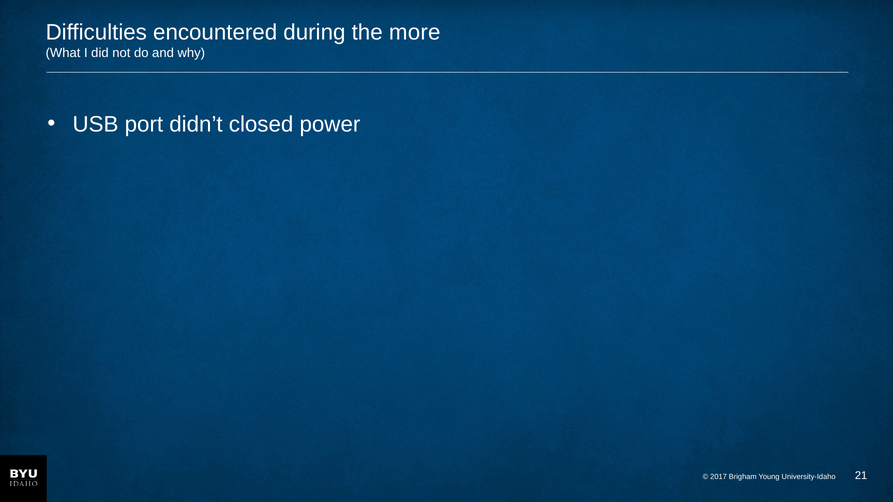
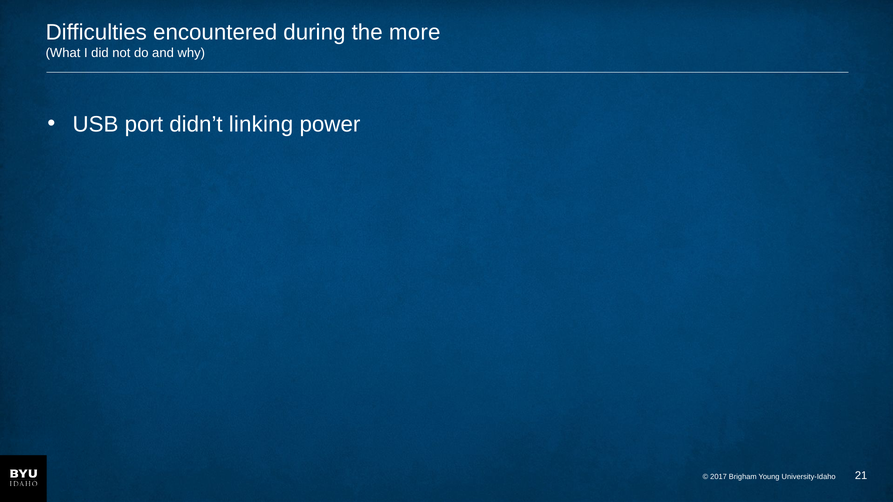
closed: closed -> linking
